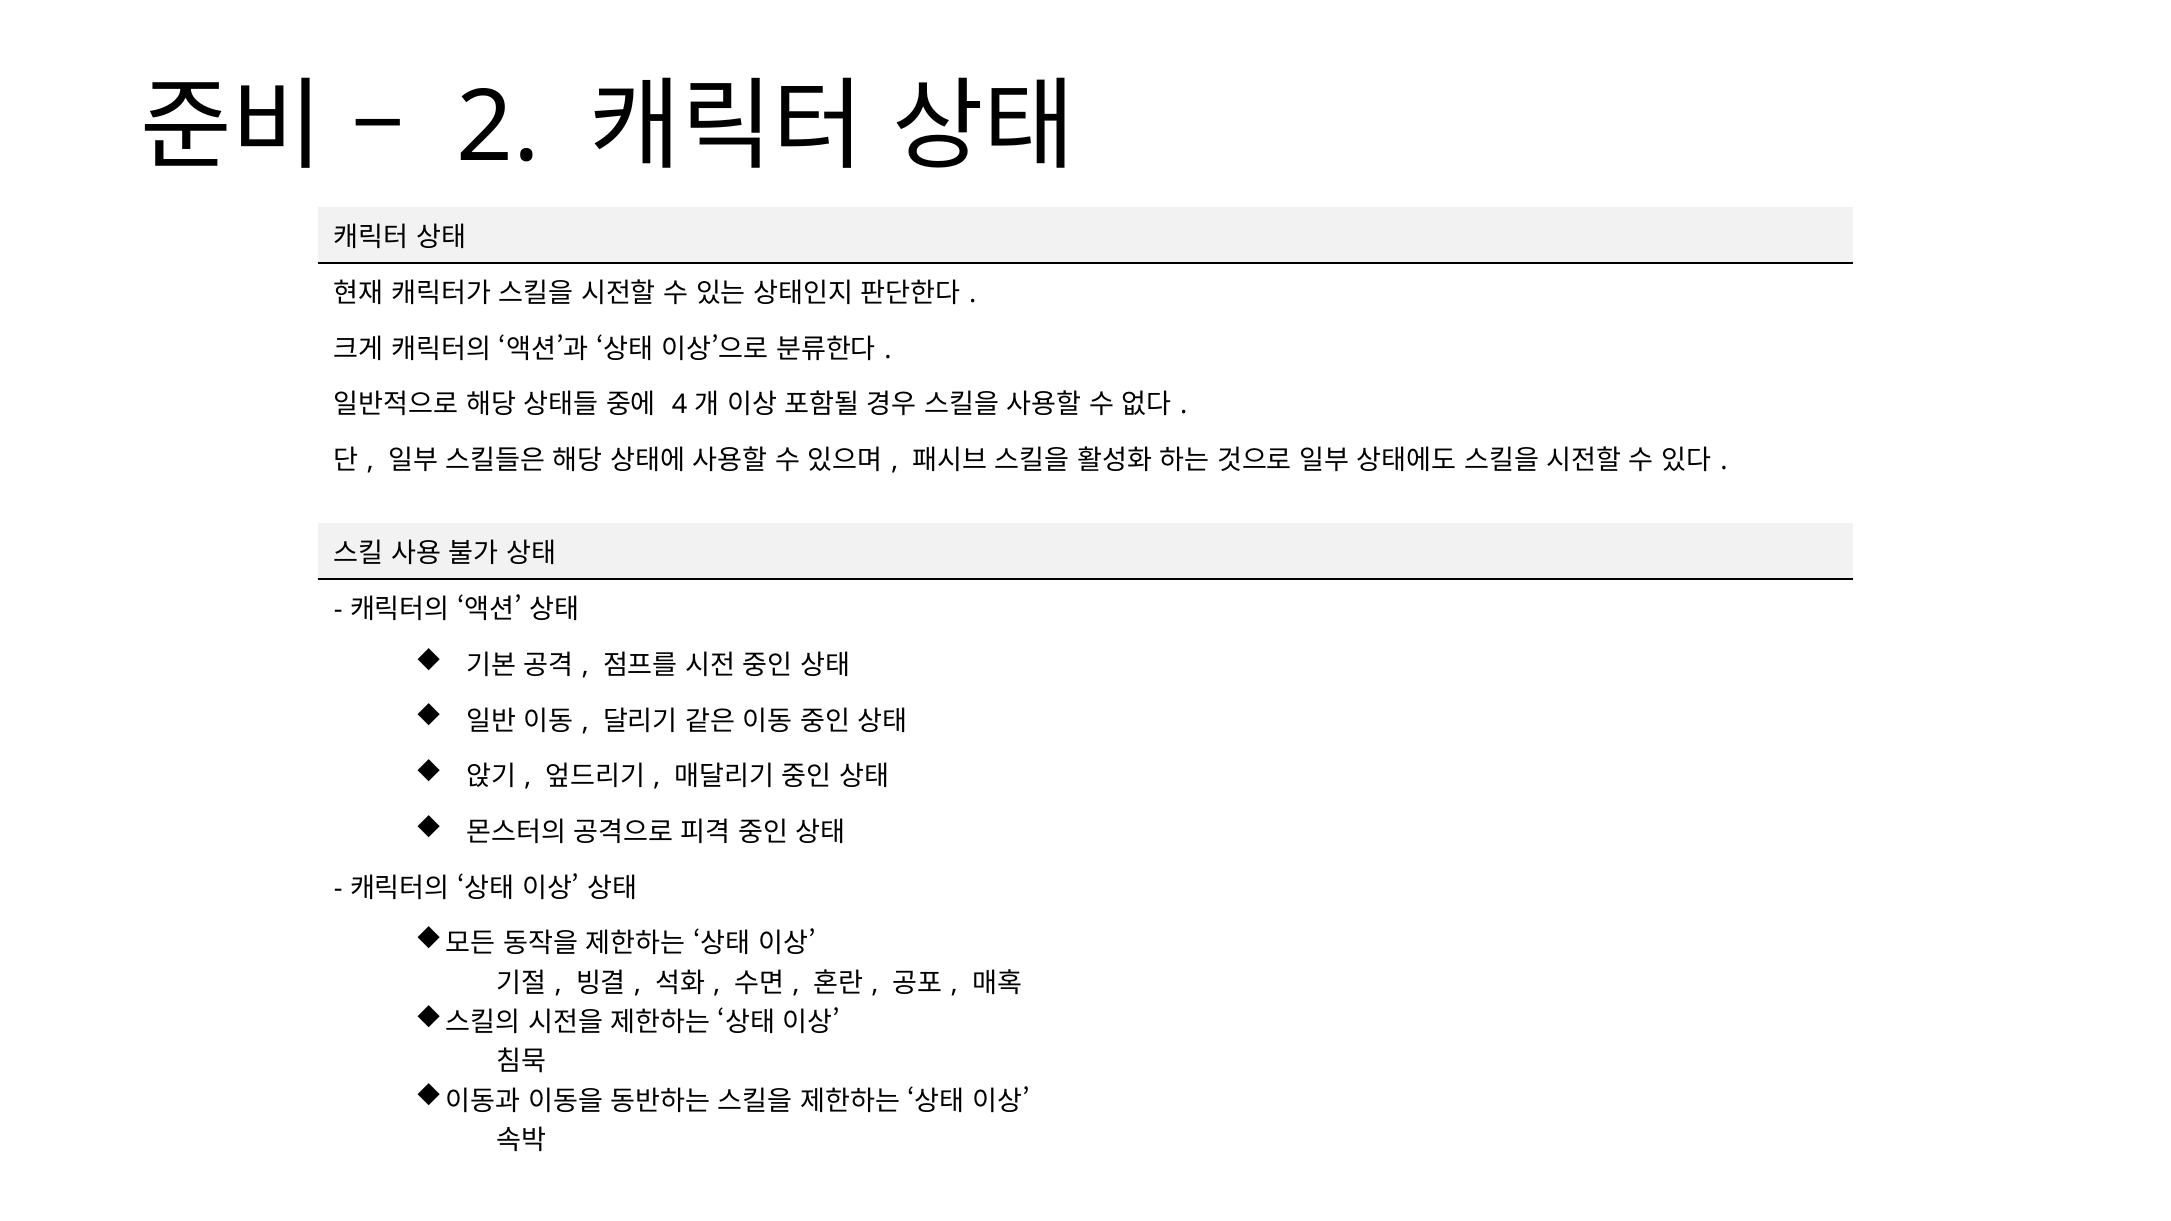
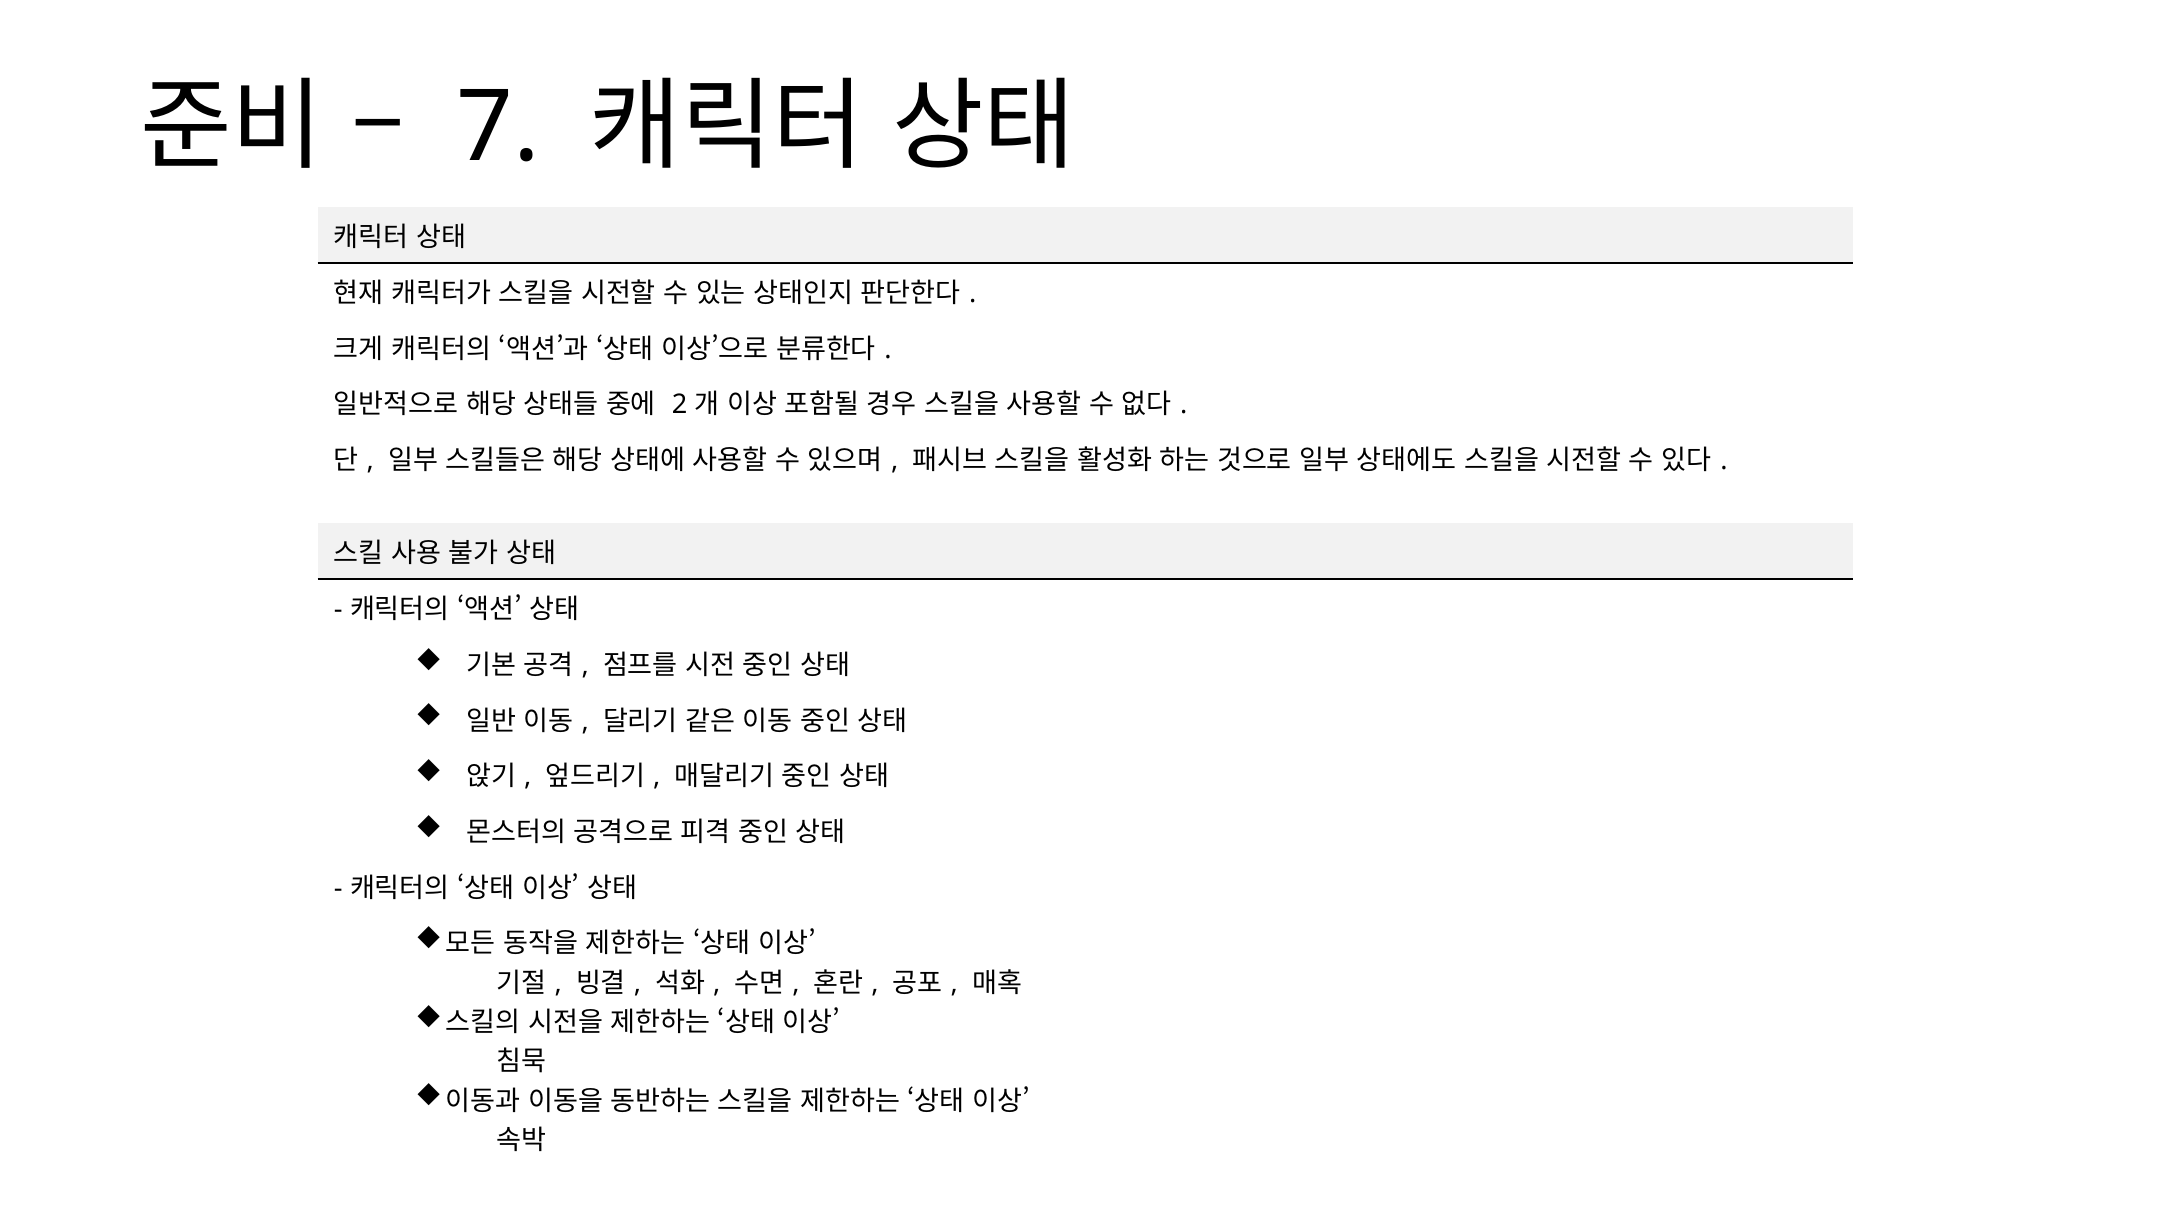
2: 2 -> 7
4: 4 -> 2
